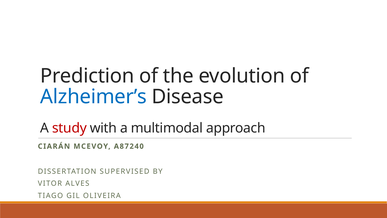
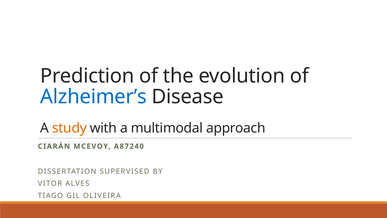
study colour: red -> orange
